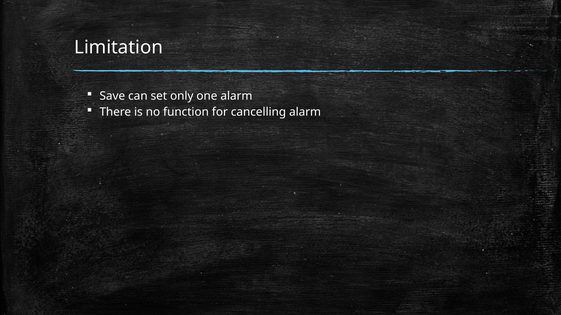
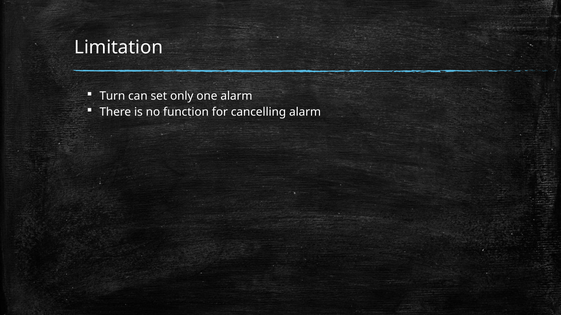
Save: Save -> Turn
